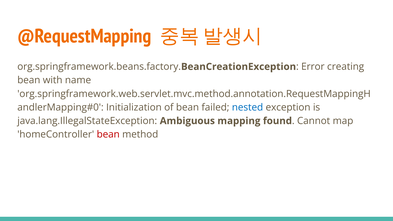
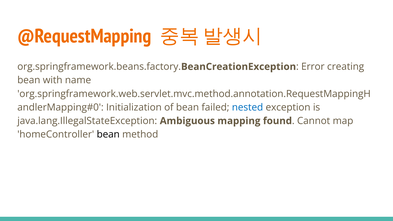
bean at (108, 134) colour: red -> black
